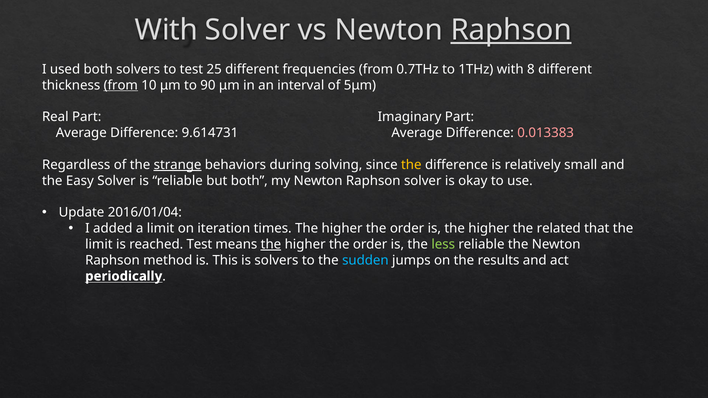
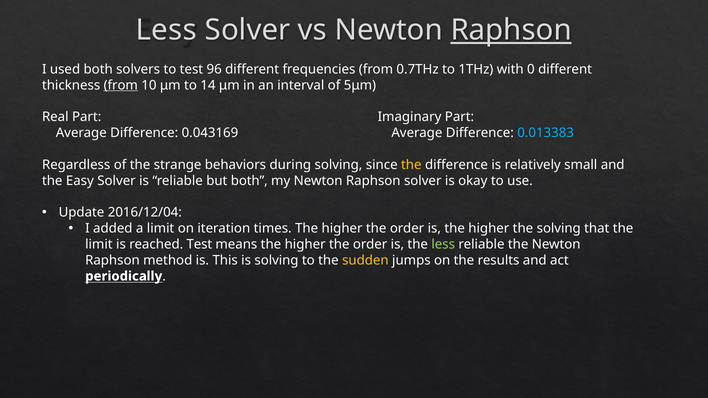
With at (166, 30): With -> Less
25: 25 -> 96
8: 8 -> 0
90: 90 -> 14
9.614731: 9.614731 -> 0.043169
0.013383 colour: pink -> light blue
strange underline: present -> none
2016/01/04: 2016/01/04 -> 2016/12/04
the related: related -> solving
the at (271, 244) underline: present -> none
is solvers: solvers -> solving
sudden colour: light blue -> yellow
